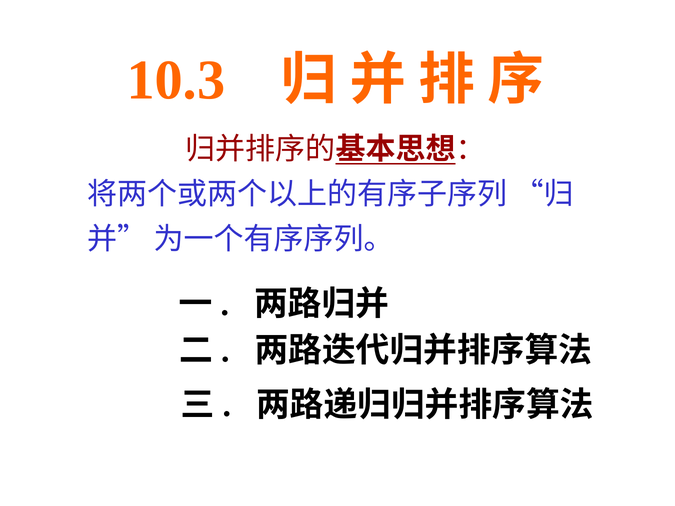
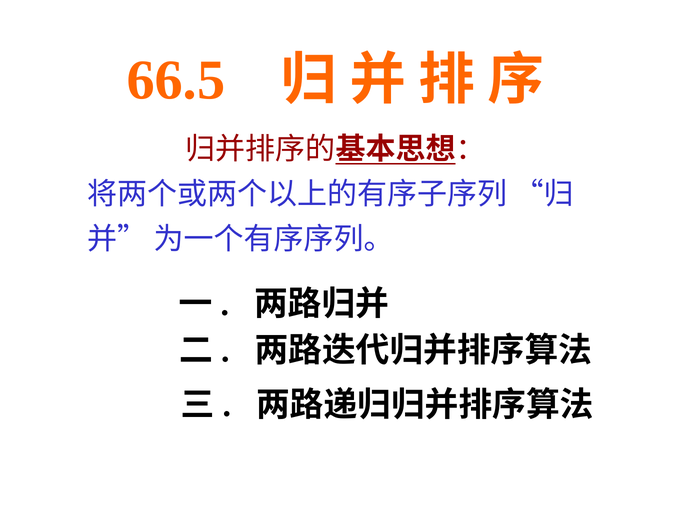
10.3: 10.3 -> 66.5
